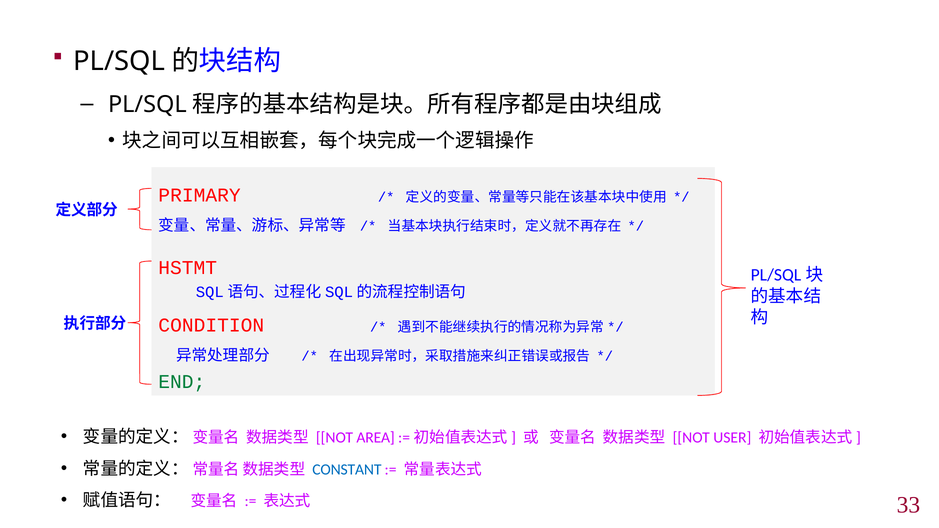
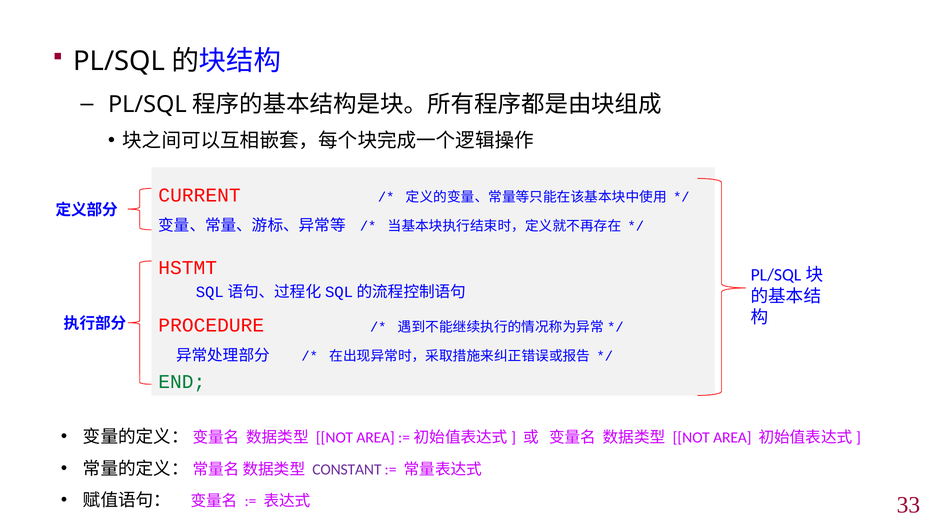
PRIMARY: PRIMARY -> CURRENT
CONDITION: CONDITION -> PROCEDURE
USER at (732, 438): USER -> AREA
CONSTANT colour: blue -> purple
